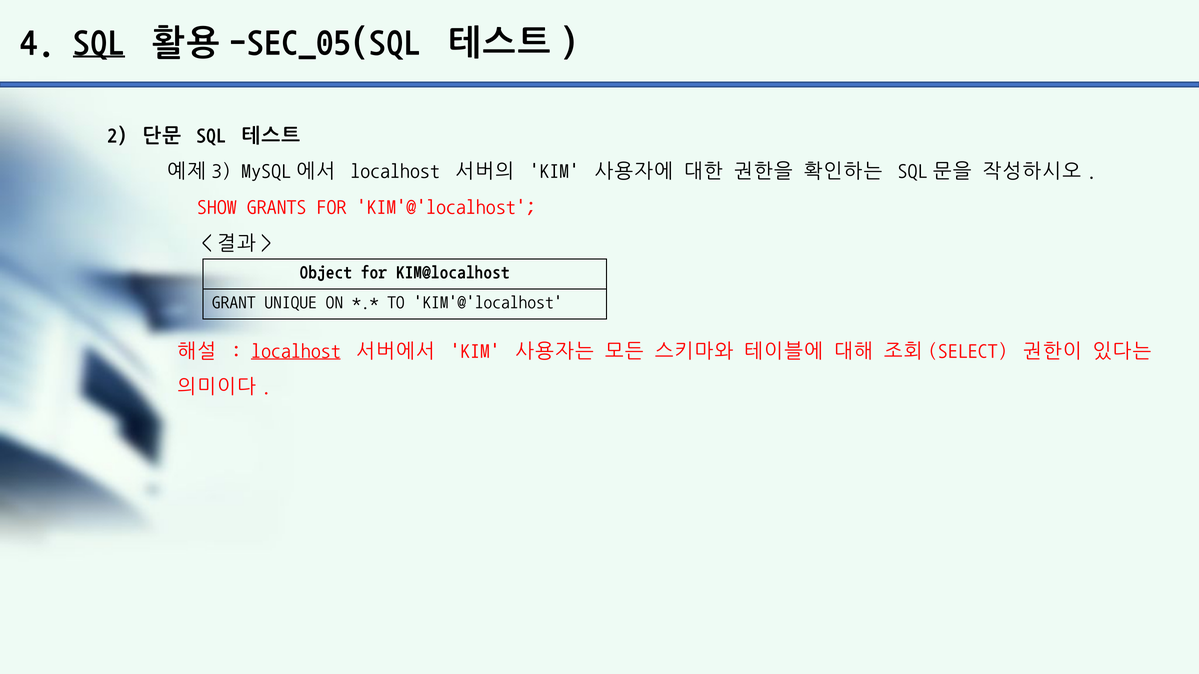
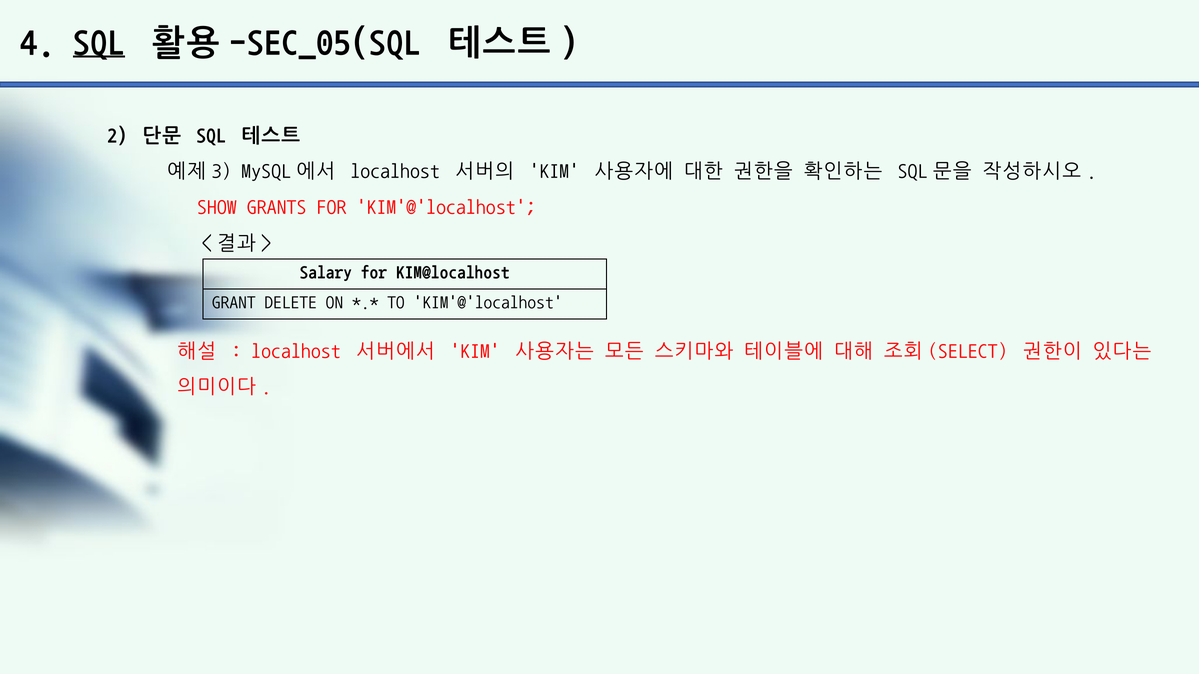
Object: Object -> Salary
UNIQUE: UNIQUE -> DELETE
localhost at (296, 351) underline: present -> none
